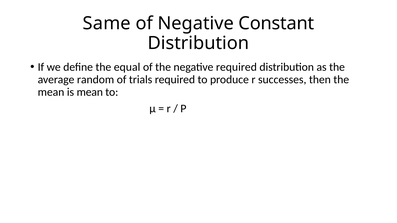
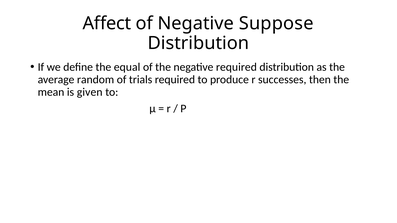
Same: Same -> Affect
Constant: Constant -> Suppose
is mean: mean -> given
